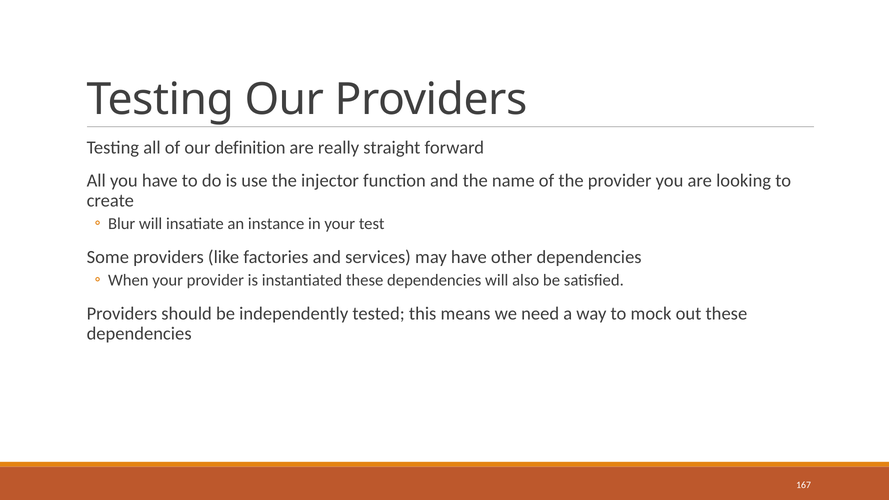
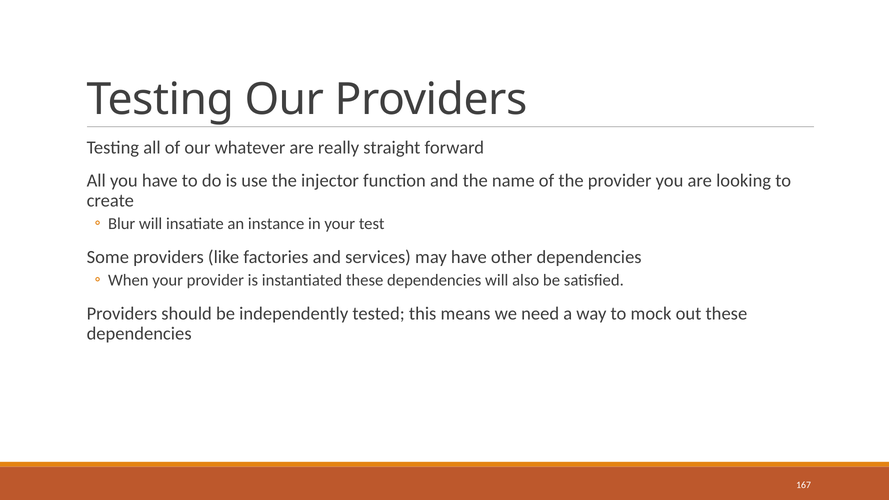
definition: definition -> whatever
